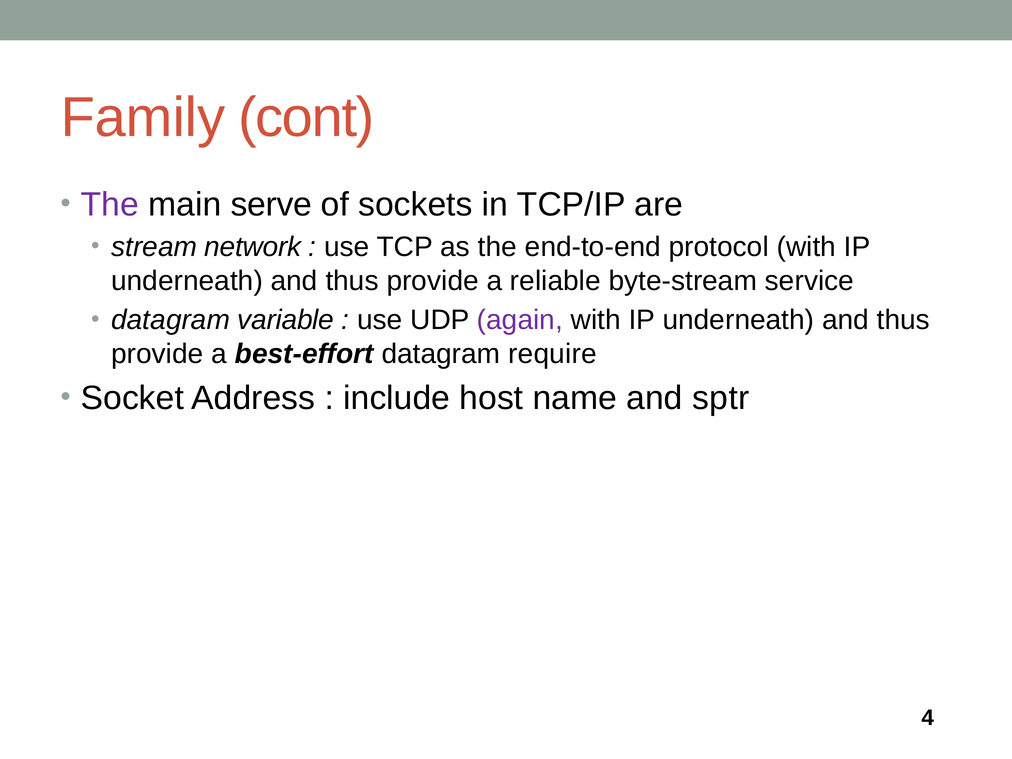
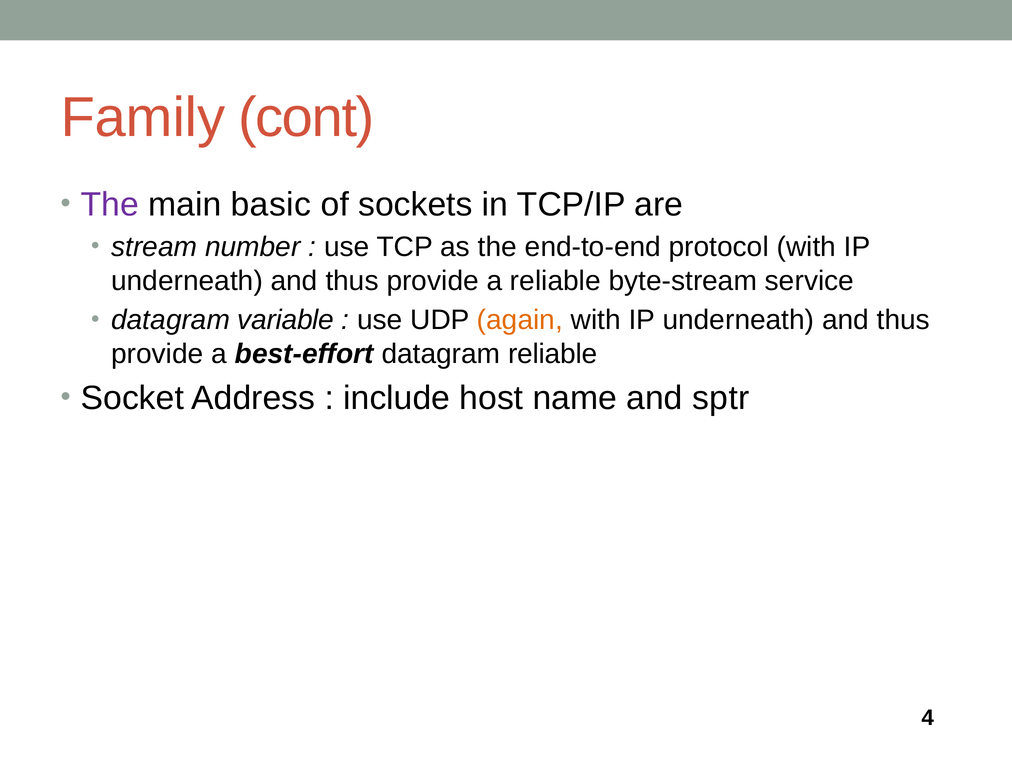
serve: serve -> basic
network: network -> number
again colour: purple -> orange
datagram require: require -> reliable
